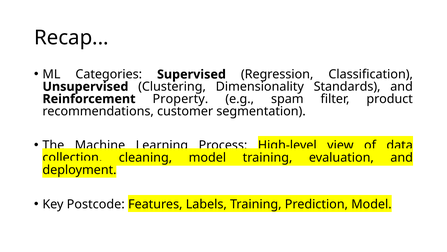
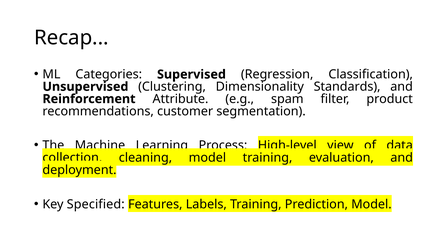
Property: Property -> Attribute
Postcode: Postcode -> Specified
